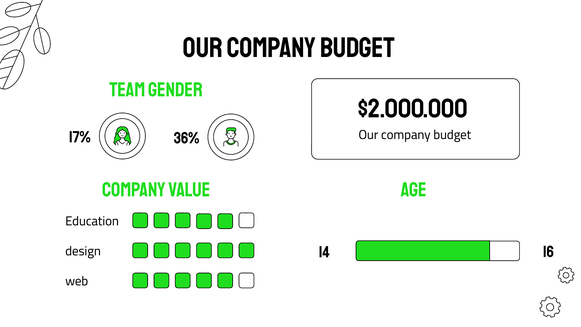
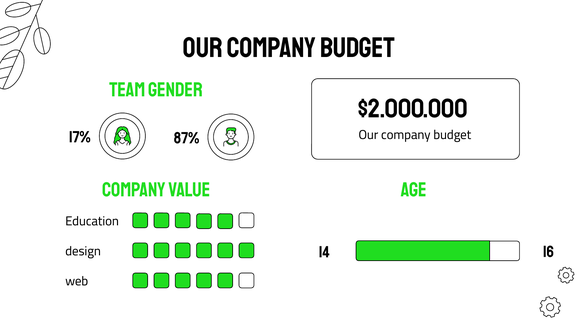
36%: 36% -> 87%
